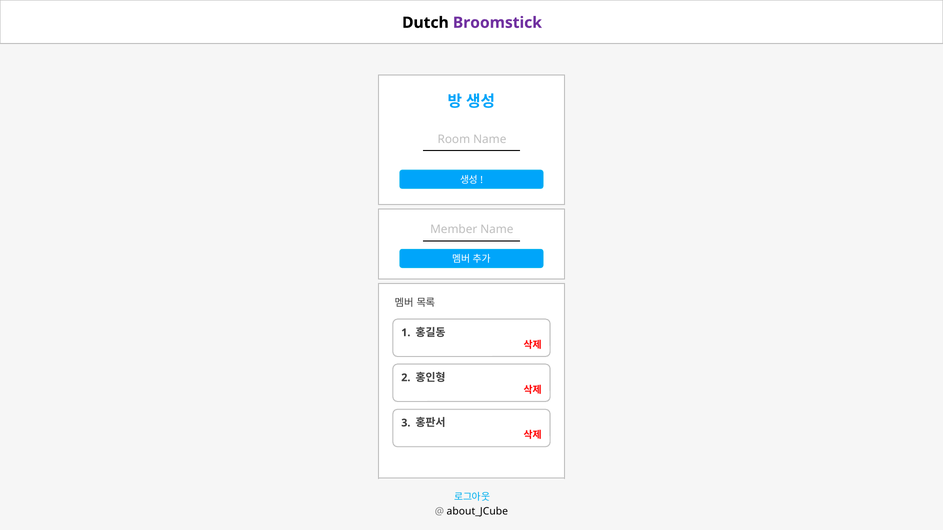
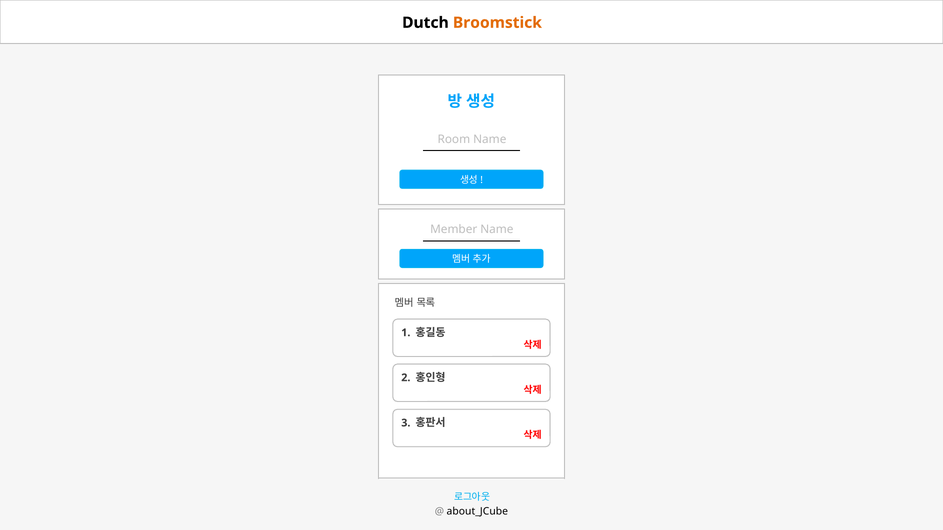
Broomstick colour: purple -> orange
